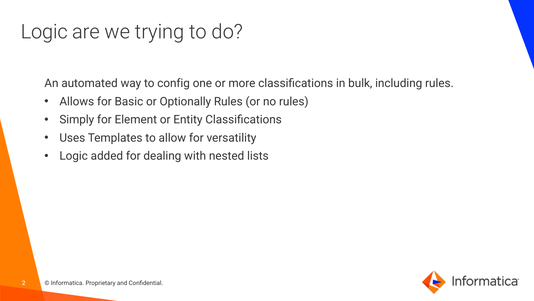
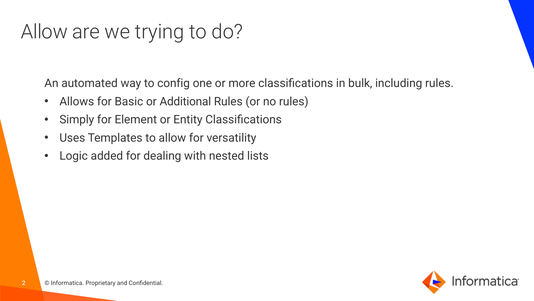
Logic at (44, 32): Logic -> Allow
Optionally: Optionally -> Additional
